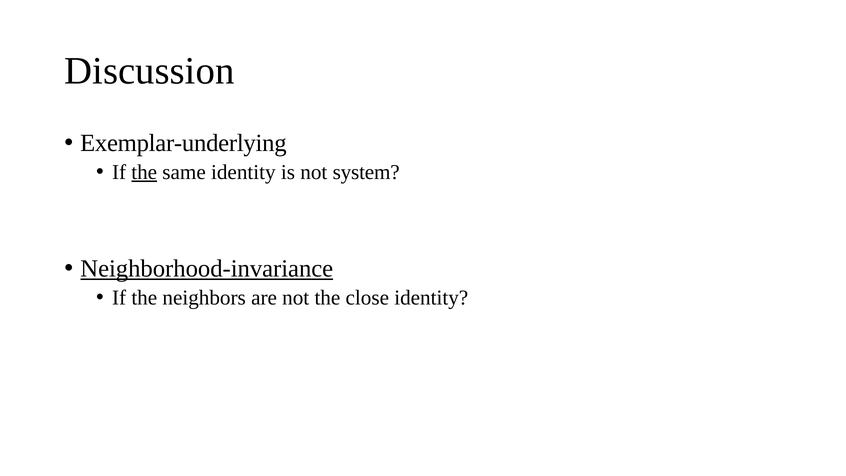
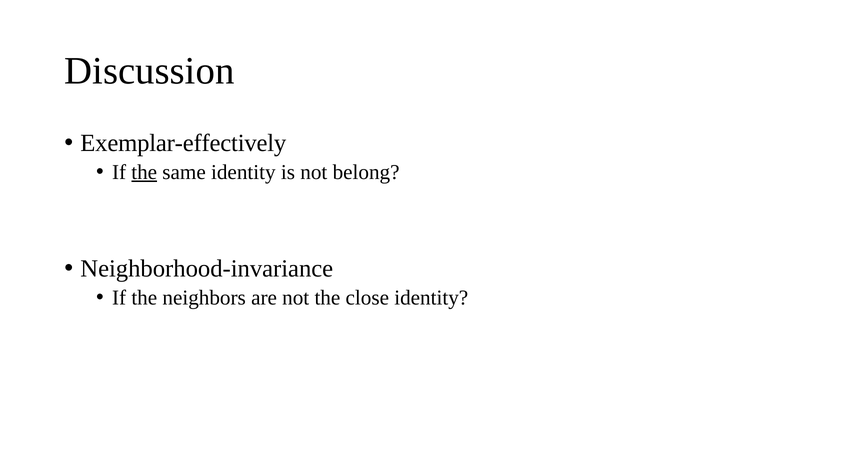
Exemplar-underlying: Exemplar-underlying -> Exemplar-effectively
system: system -> belong
Neighborhood-invariance underline: present -> none
